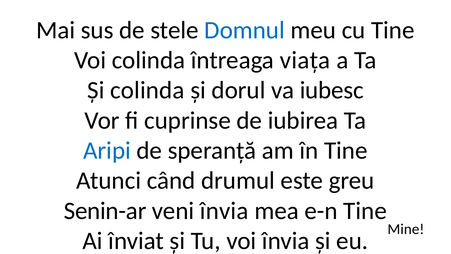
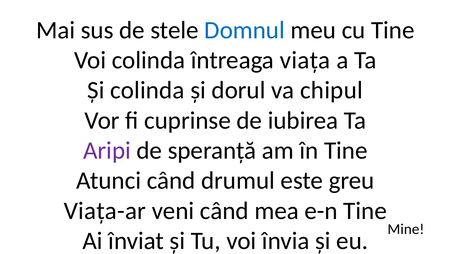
iubesc: iubesc -> chipul
Aripi colour: blue -> purple
Senin-ar: Senin-ar -> Viața-ar
veni învia: învia -> când
